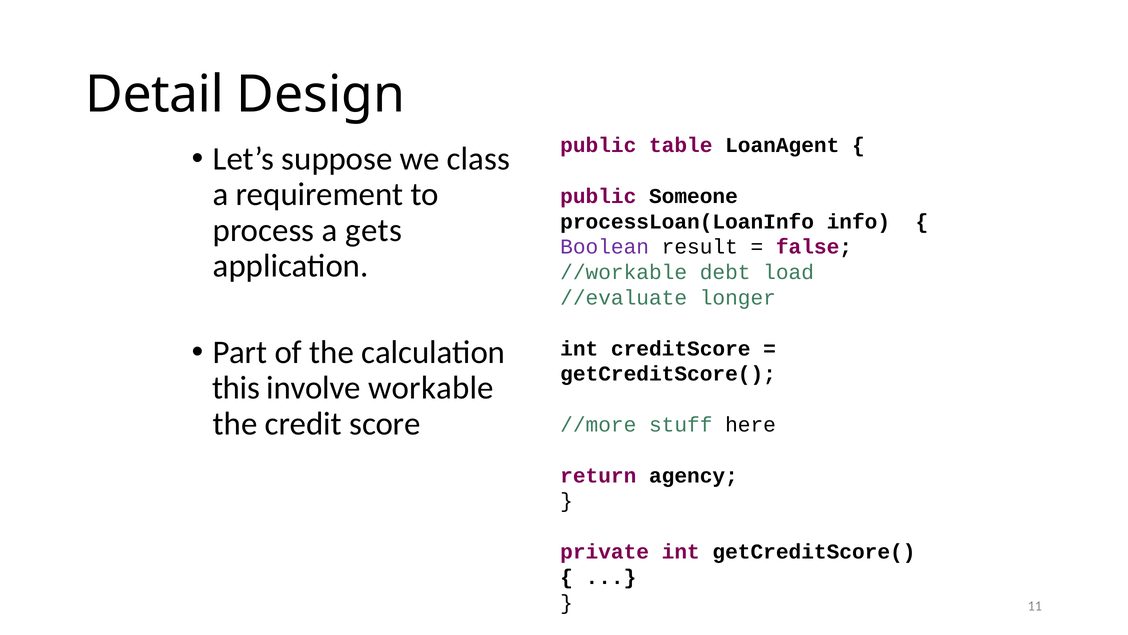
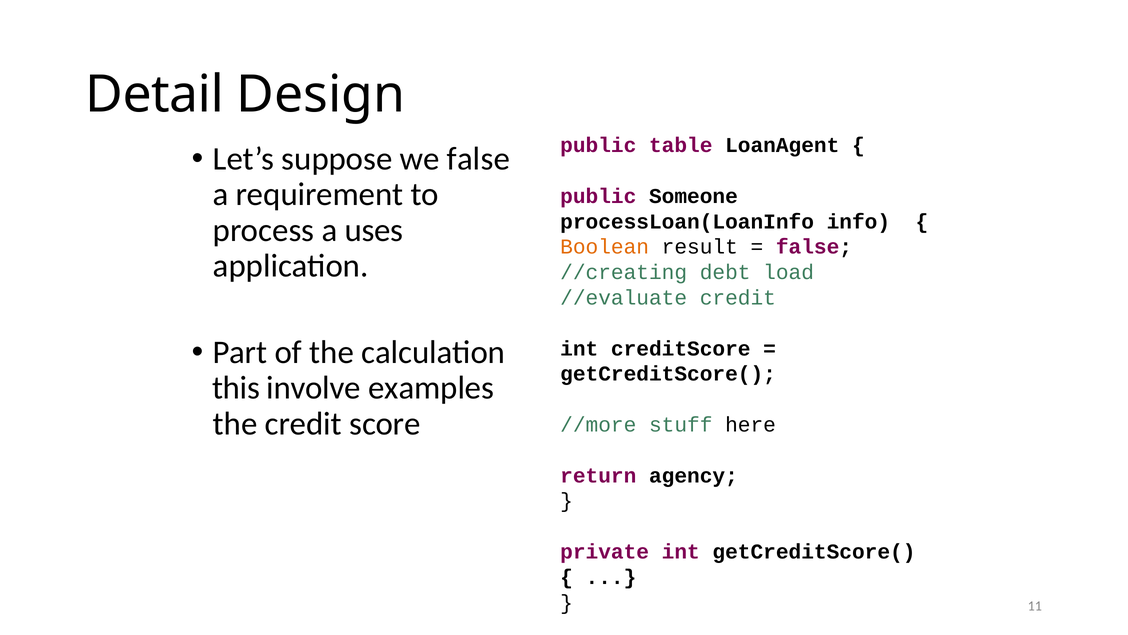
we class: class -> false
gets: gets -> uses
Boolean colour: purple -> orange
//workable: //workable -> //creating
//evaluate longer: longer -> credit
workable: workable -> examples
